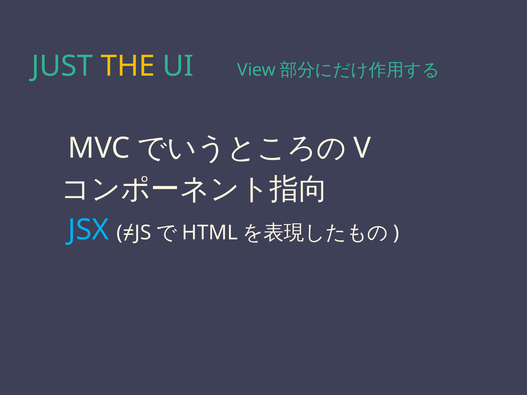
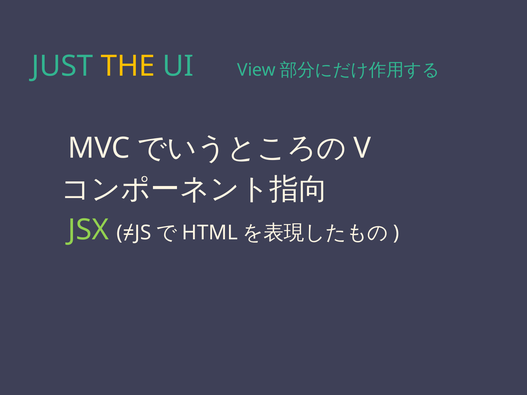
JSX colour: light blue -> light green
